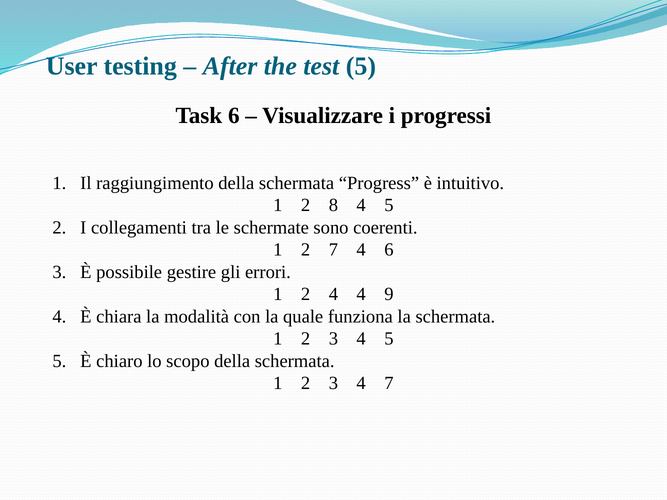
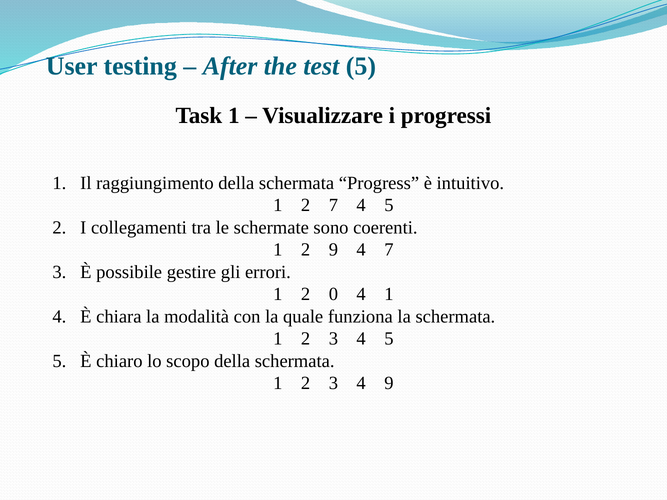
Task 6: 6 -> 1
2 8: 8 -> 7
2 7: 7 -> 9
4 6: 6 -> 7
2 4: 4 -> 0
4 9: 9 -> 1
4 7: 7 -> 9
